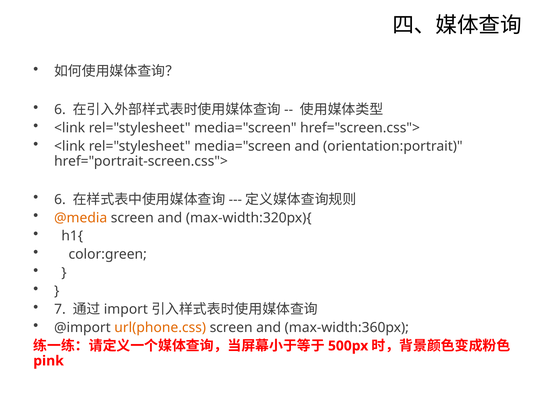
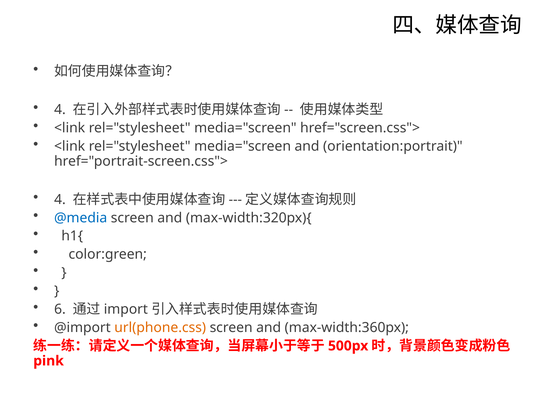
6 at (60, 110): 6 -> 4
6 at (60, 200): 6 -> 4
@media colour: orange -> blue
7: 7 -> 6
